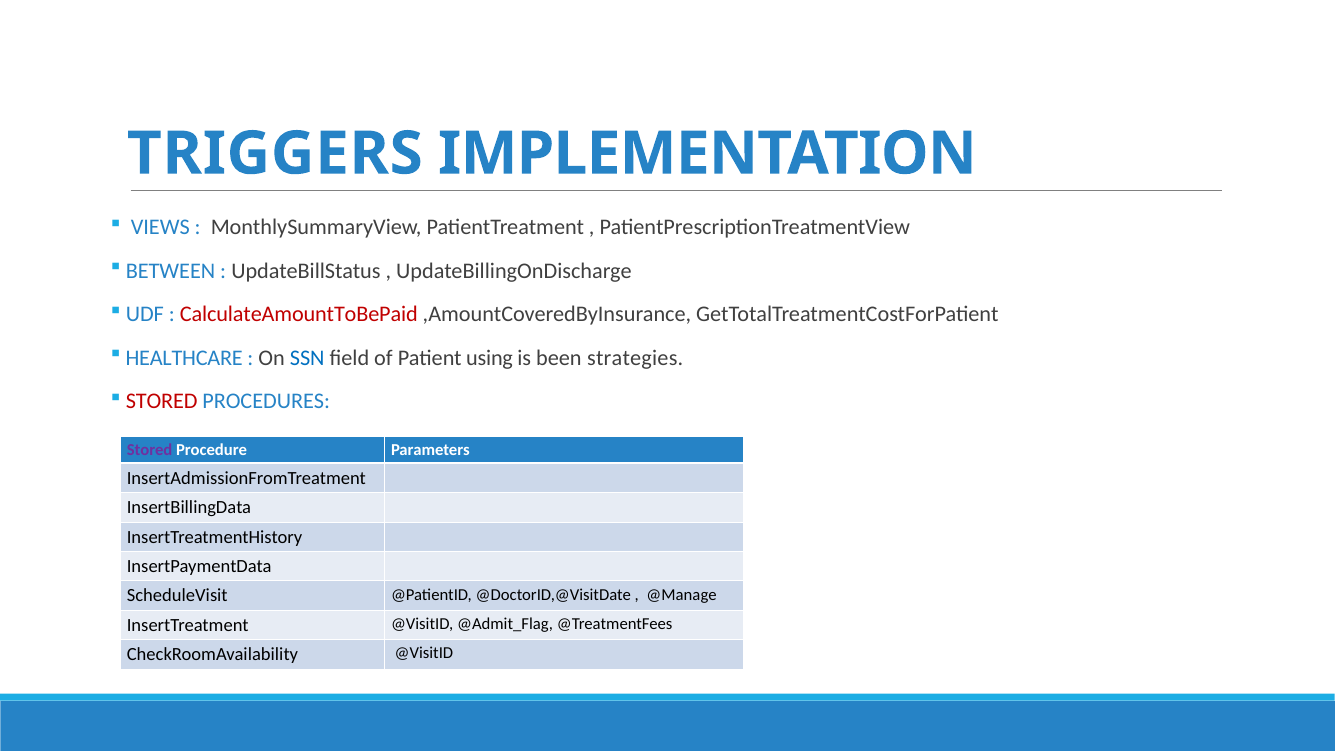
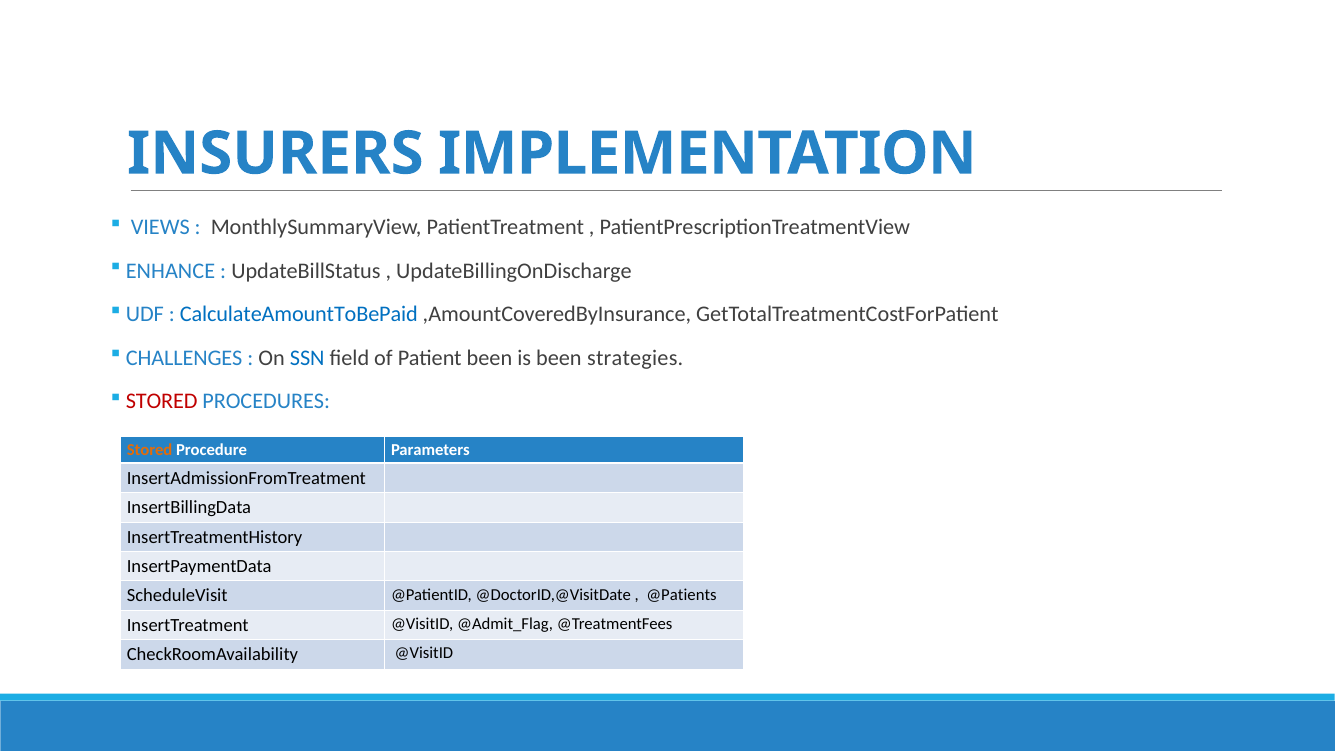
TRIGGERS: TRIGGERS -> INSURERS
BETWEEN: BETWEEN -> ENHANCE
CalculateAmountToBePaid colour: red -> blue
HEALTHCARE: HEALTHCARE -> CHALLENGES
Patient using: using -> been
Stored at (150, 450) colour: purple -> orange
@Manage: @Manage -> @Patients
